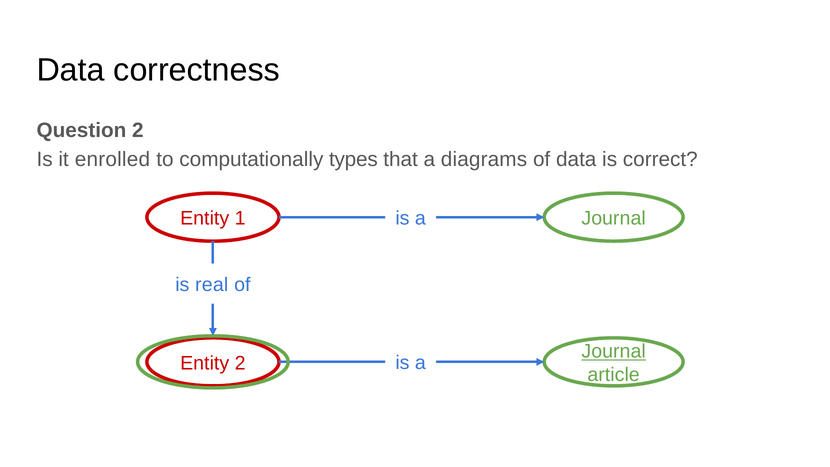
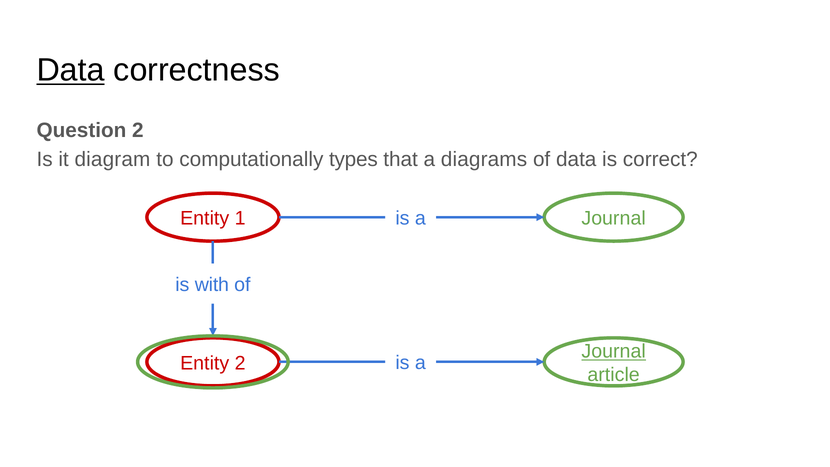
Data at (71, 70) underline: none -> present
enrolled: enrolled -> diagram
real: real -> with
